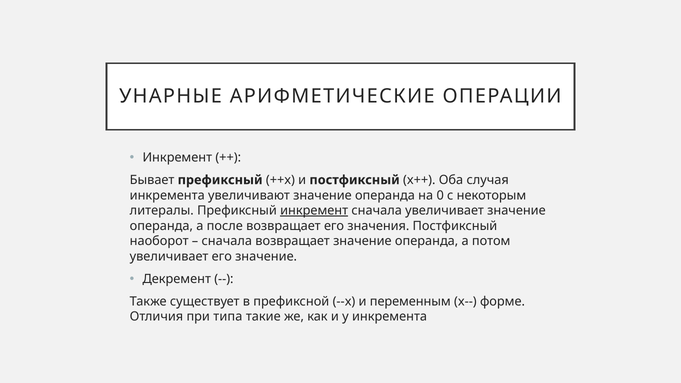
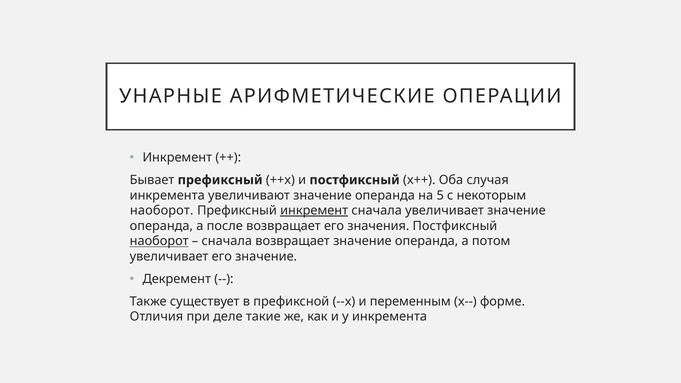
0: 0 -> 5
литералы at (162, 211): литералы -> наоборот
наоборот at (159, 241) underline: none -> present
типа: типа -> деле
